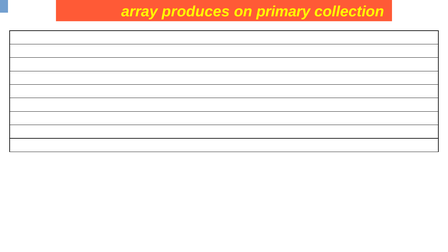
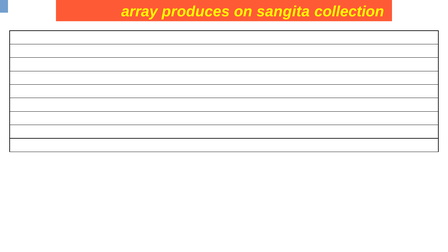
primary: primary -> sangita
